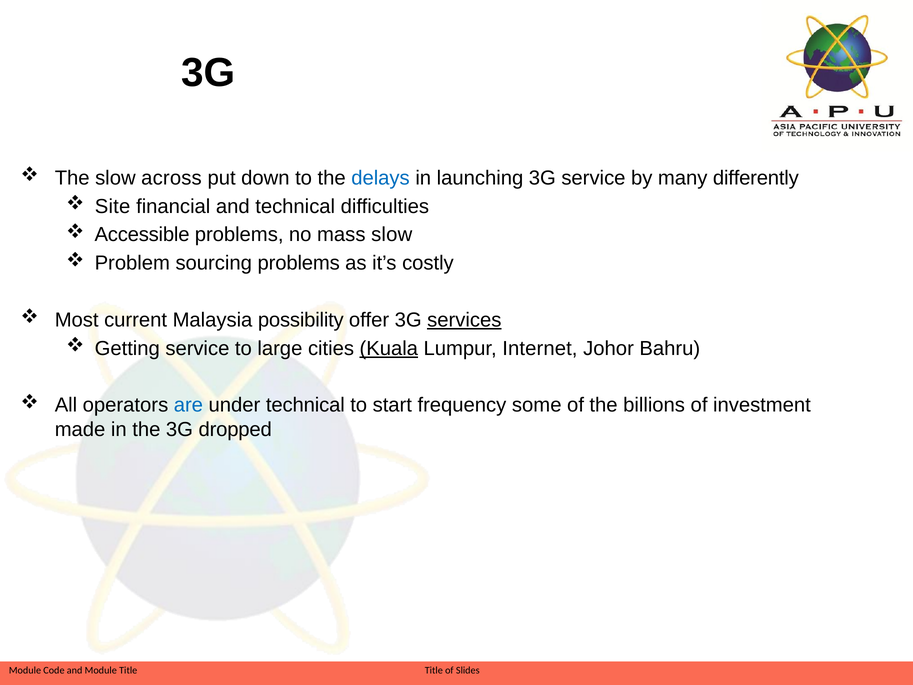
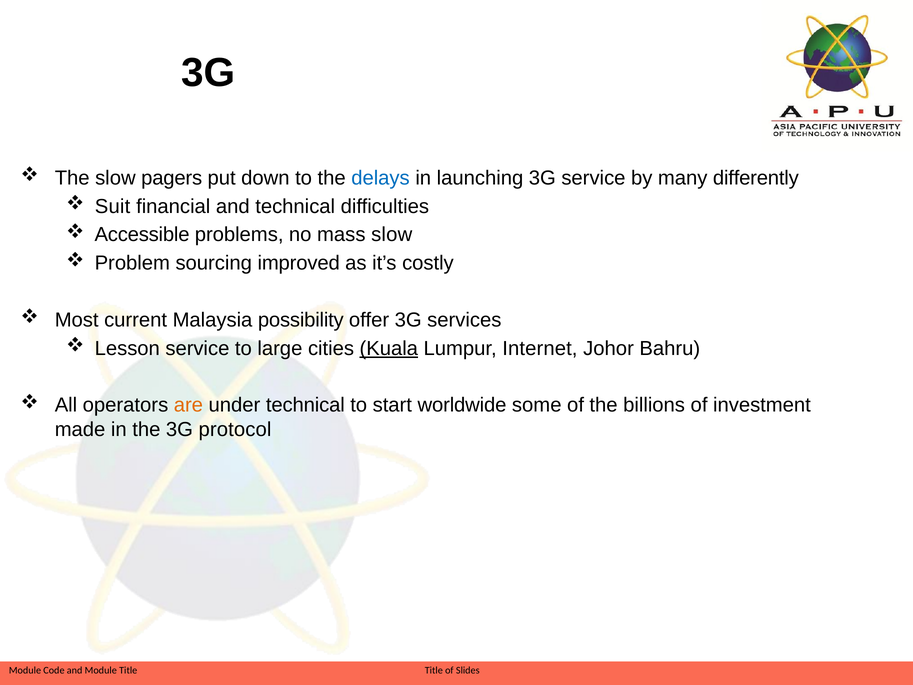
across: across -> pagers
Site: Site -> Suit
sourcing problems: problems -> improved
services underline: present -> none
Getting: Getting -> Lesson
are colour: blue -> orange
frequency: frequency -> worldwide
dropped: dropped -> protocol
